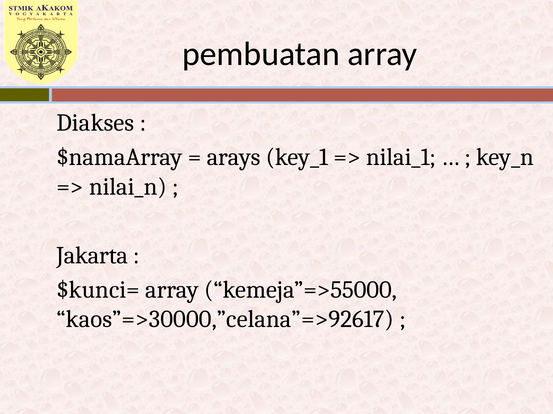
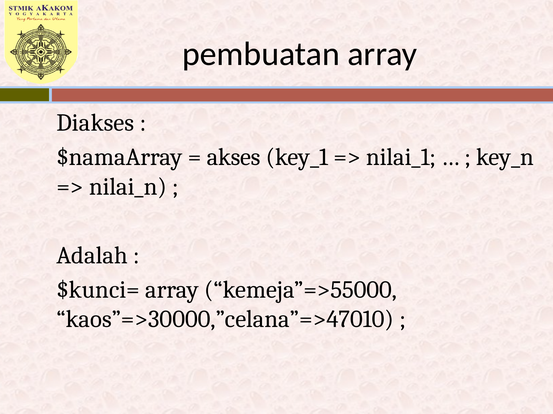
arays: arays -> akses
Jakarta: Jakarta -> Adalah
kaos”=>30000,”celana”=>92617: kaos”=>30000,”celana”=>92617 -> kaos”=>30000,”celana”=>47010
